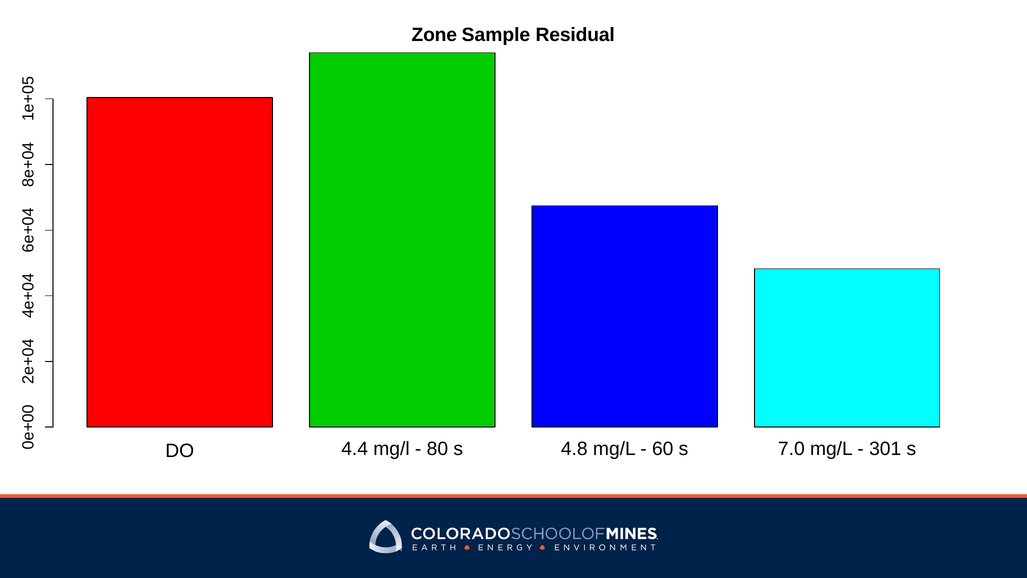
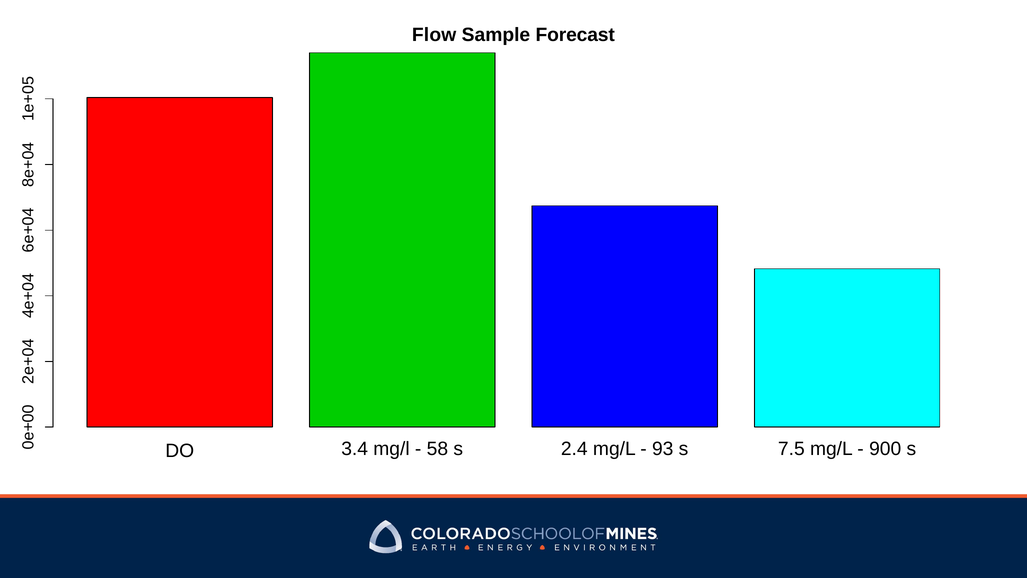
Zone: Zone -> Flow
Residual: Residual -> Forecast
4.4: 4.4 -> 3.4
80: 80 -> 58
4.8: 4.8 -> 2.4
60: 60 -> 93
7.0: 7.0 -> 7.5
301: 301 -> 900
